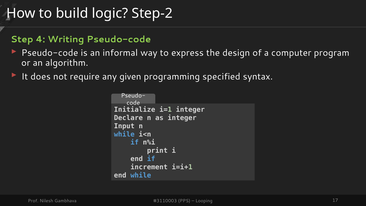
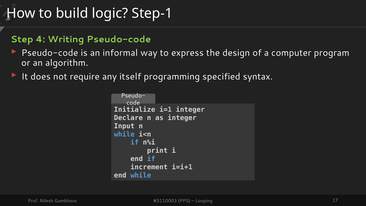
Step-2: Step-2 -> Step-1
given: given -> itself
